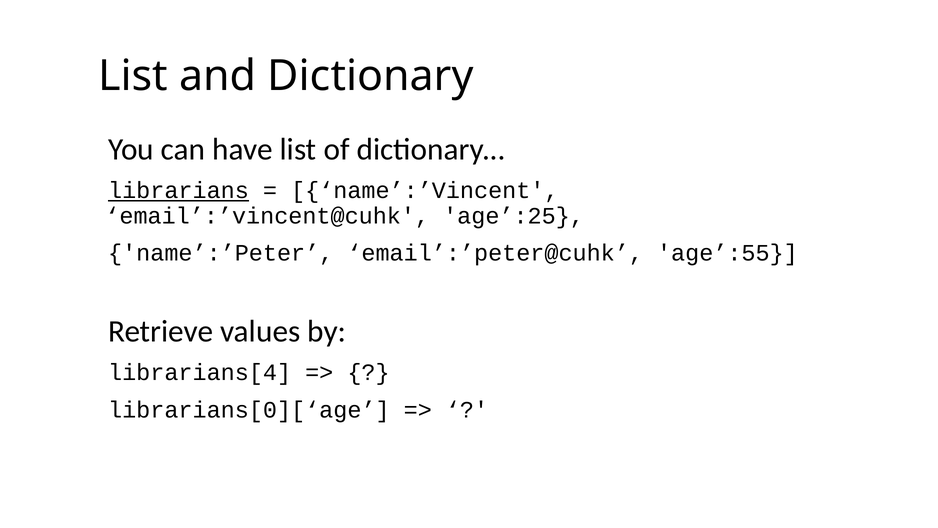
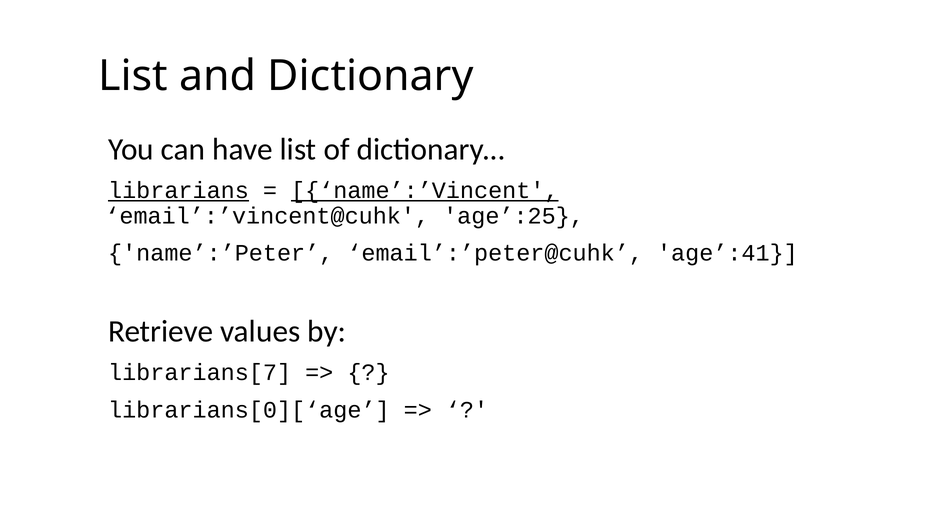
name’:’Vincent underline: none -> present
age’:55: age’:55 -> age’:41
librarians[4: librarians[4 -> librarians[7
